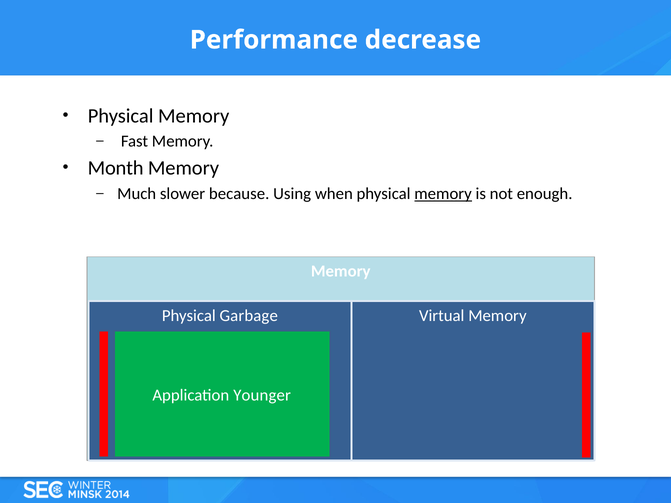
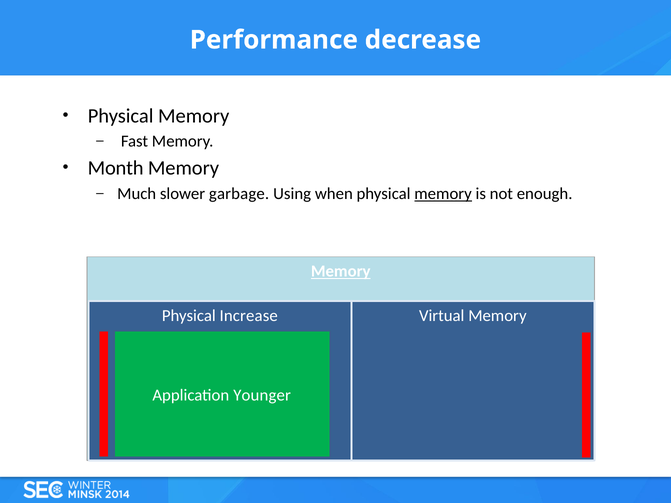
because: because -> garbage
Memory at (341, 271) underline: none -> present
Garbage: Garbage -> Increase
